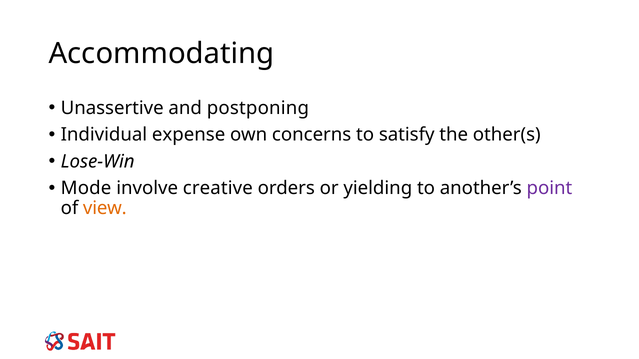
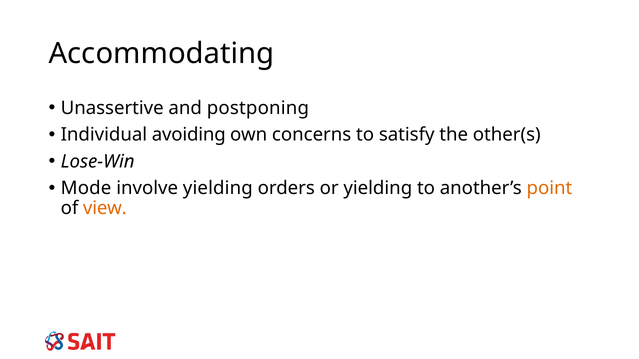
expense: expense -> avoiding
involve creative: creative -> yielding
point colour: purple -> orange
